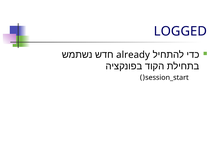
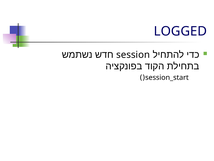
already: already -> session
